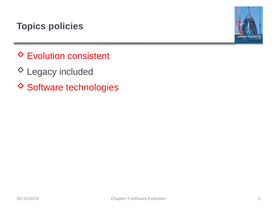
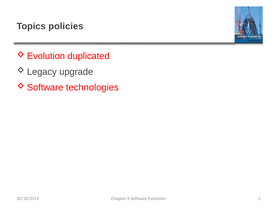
consistent: consistent -> duplicated
included: included -> upgrade
